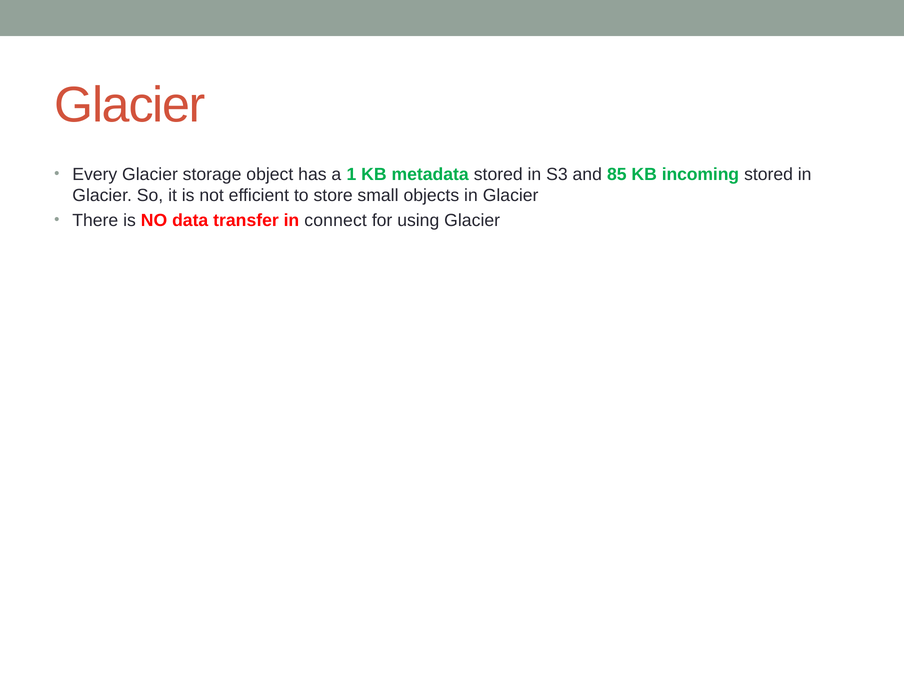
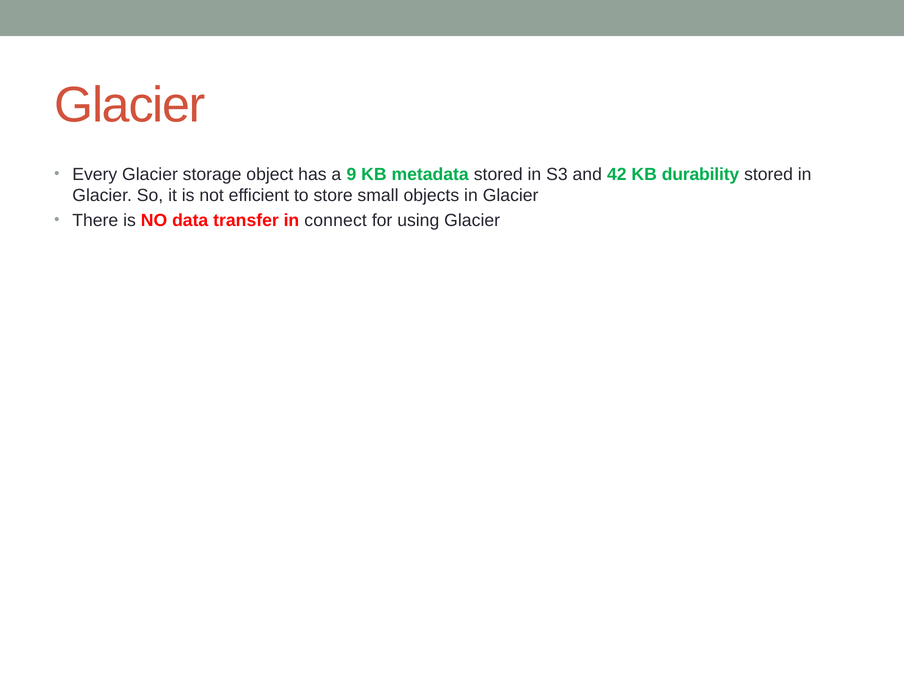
1: 1 -> 9
85: 85 -> 42
incoming: incoming -> durability
